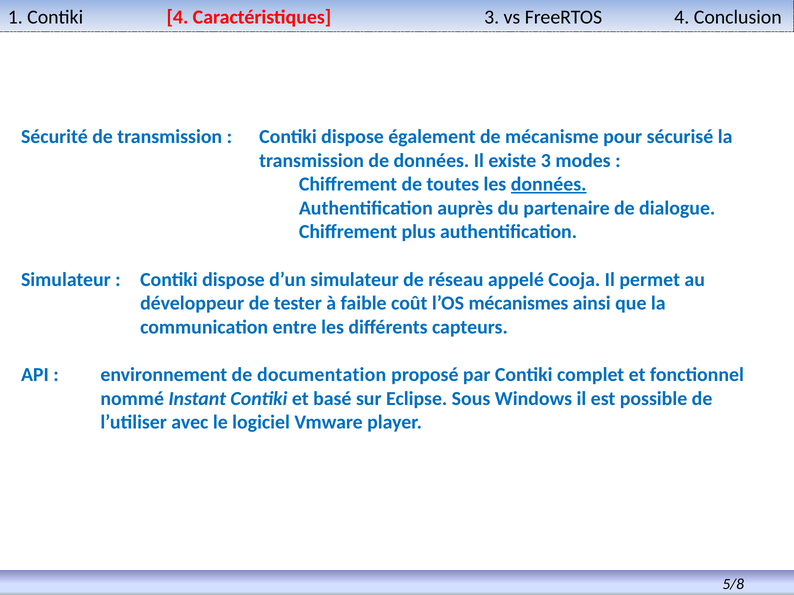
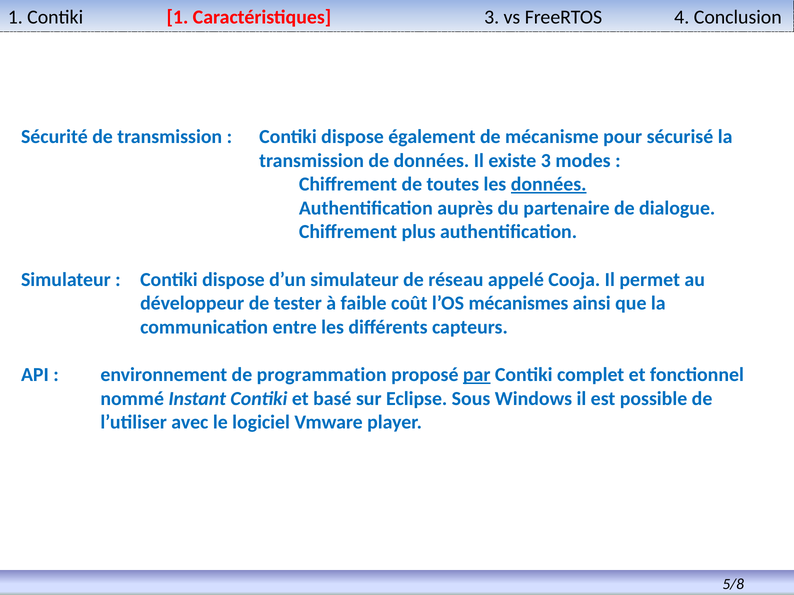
Contiki 4: 4 -> 1
documentation: documentation -> programmation
par underline: none -> present
